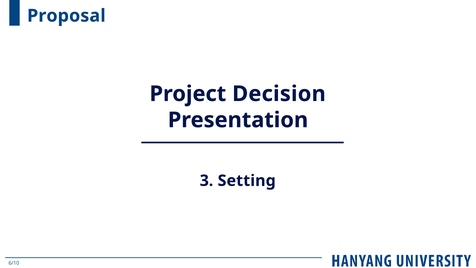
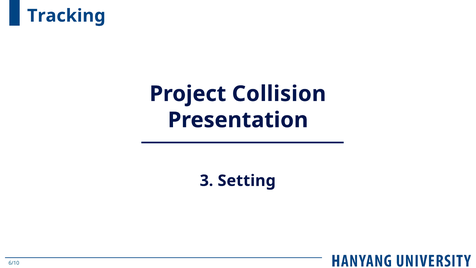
Proposal: Proposal -> Tracking
Decision: Decision -> Collision
